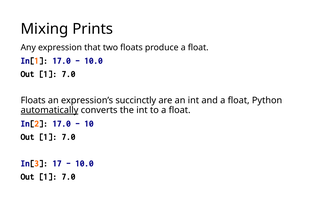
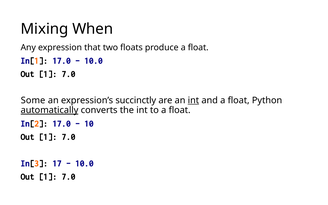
Prints: Prints -> When
Floats at (33, 100): Floats -> Some
int at (193, 100) underline: none -> present
